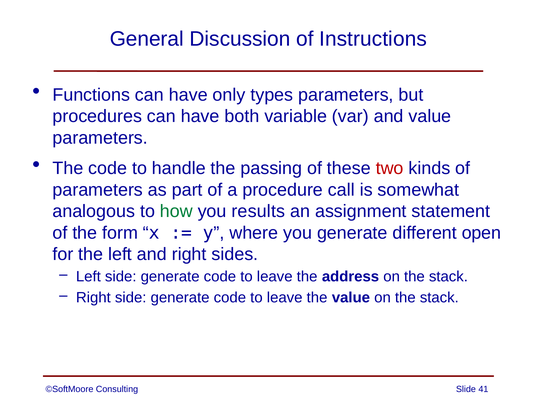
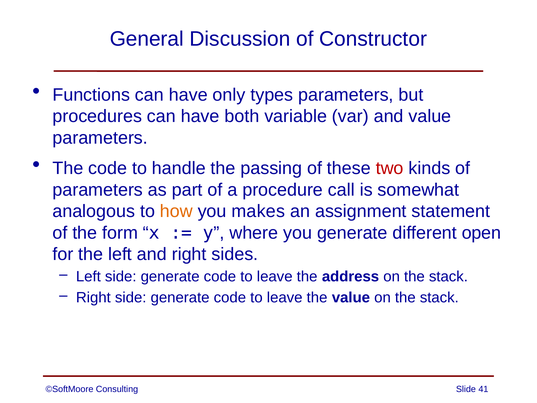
Instructions: Instructions -> Constructor
how colour: green -> orange
results: results -> makes
